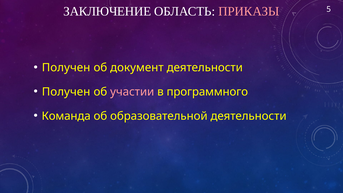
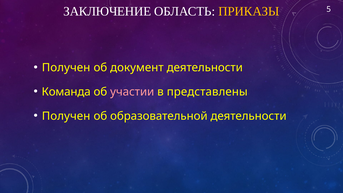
ПРИКАЗЫ colour: pink -> yellow
Получен at (66, 92): Получен -> Команда
программного: программного -> представлены
Команда at (66, 116): Команда -> Получен
